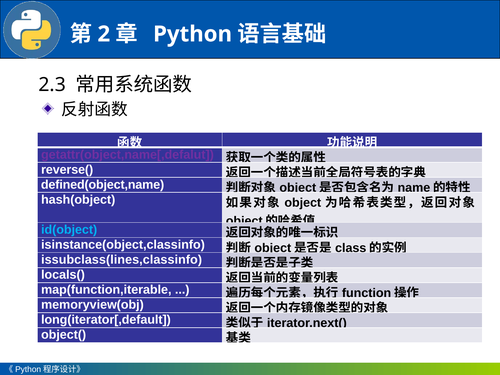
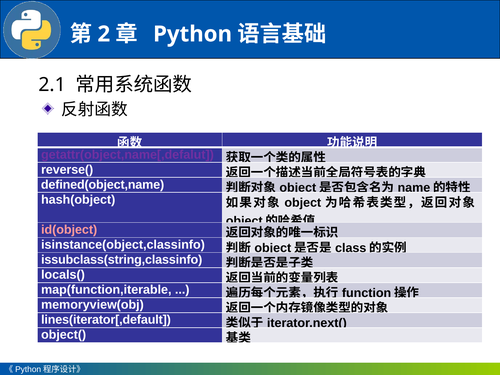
2.3: 2.3 -> 2.1
id(object colour: light blue -> pink
issubclass(lines,classinfo: issubclass(lines,classinfo -> issubclass(string,classinfo
long(iterator[,default: long(iterator[,default -> lines(iterator[,default
